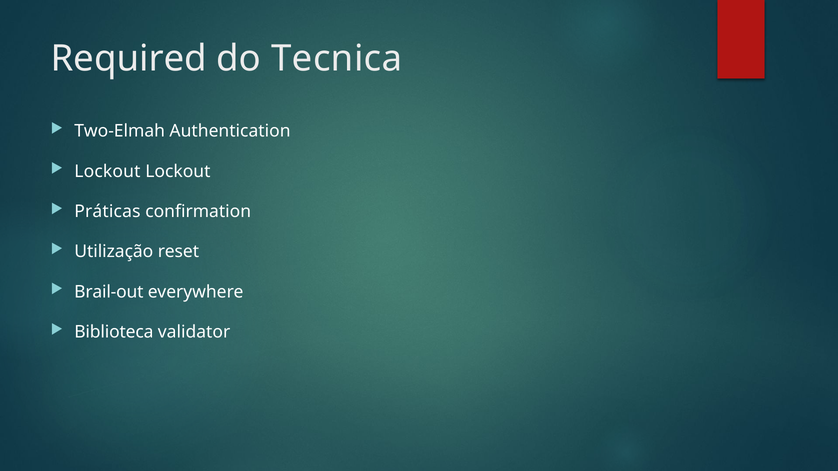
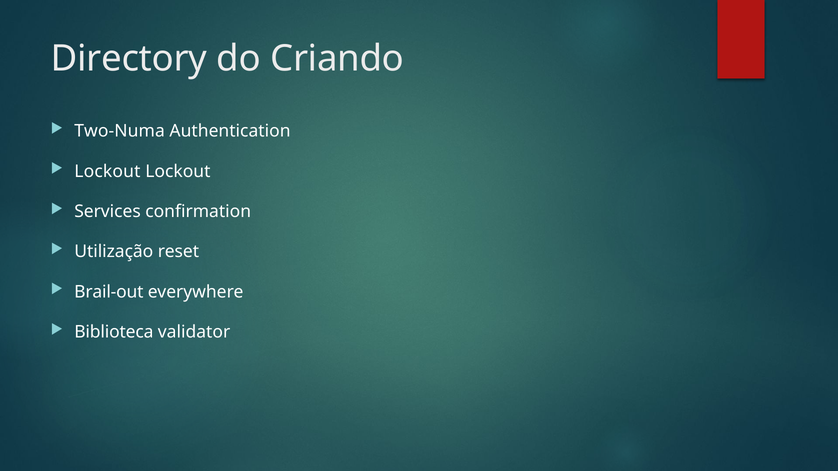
Required: Required -> Directory
Tecnica: Tecnica -> Criando
Two-Elmah: Two-Elmah -> Two-Numa
Práticas: Práticas -> Services
